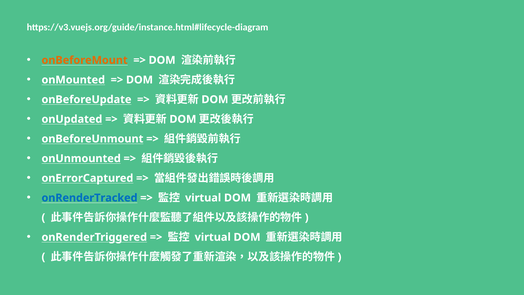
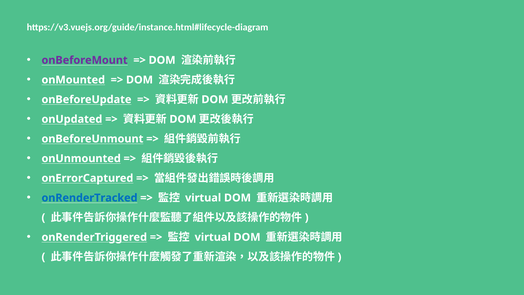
onBeforeMount colour: orange -> purple
